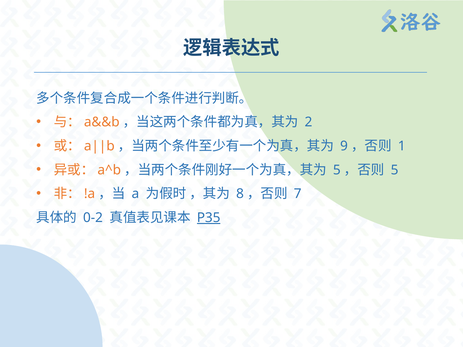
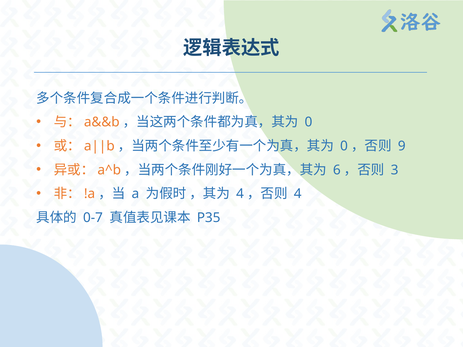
2 at (308, 122): 2 -> 0
9 at (344, 146): 9 -> 0
1: 1 -> 9
5 at (337, 170): 5 -> 6
5 at (395, 170): 5 -> 3
8 at (240, 194): 8 -> 4
7 at (298, 194): 7 -> 4
0-2: 0-2 -> 0-7
P35 underline: present -> none
